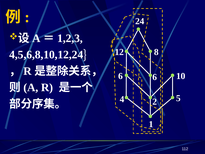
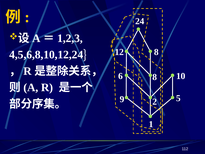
6 6: 6 -> 8
4: 4 -> 9
